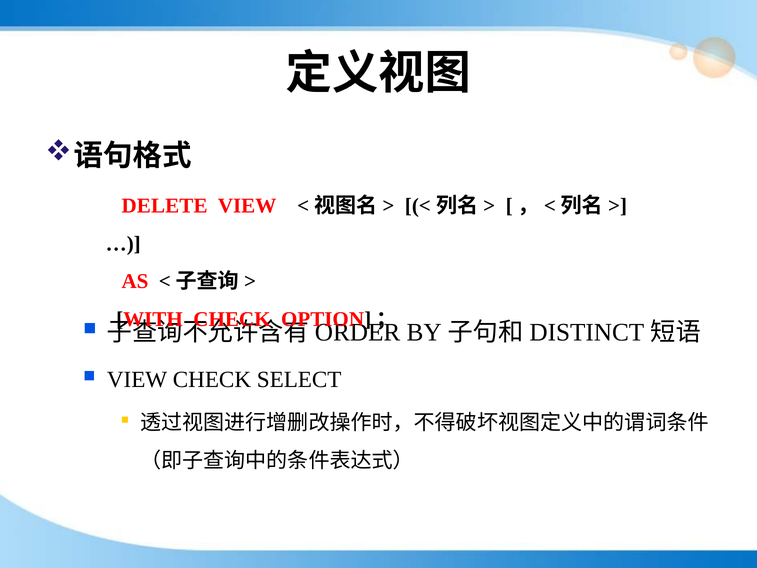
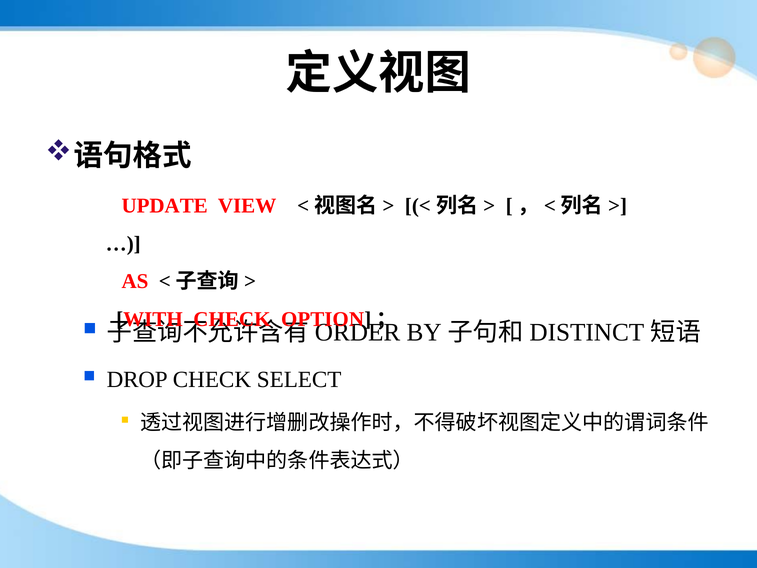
DELETE: DELETE -> UPDATE
VIEW at (137, 379): VIEW -> DROP
